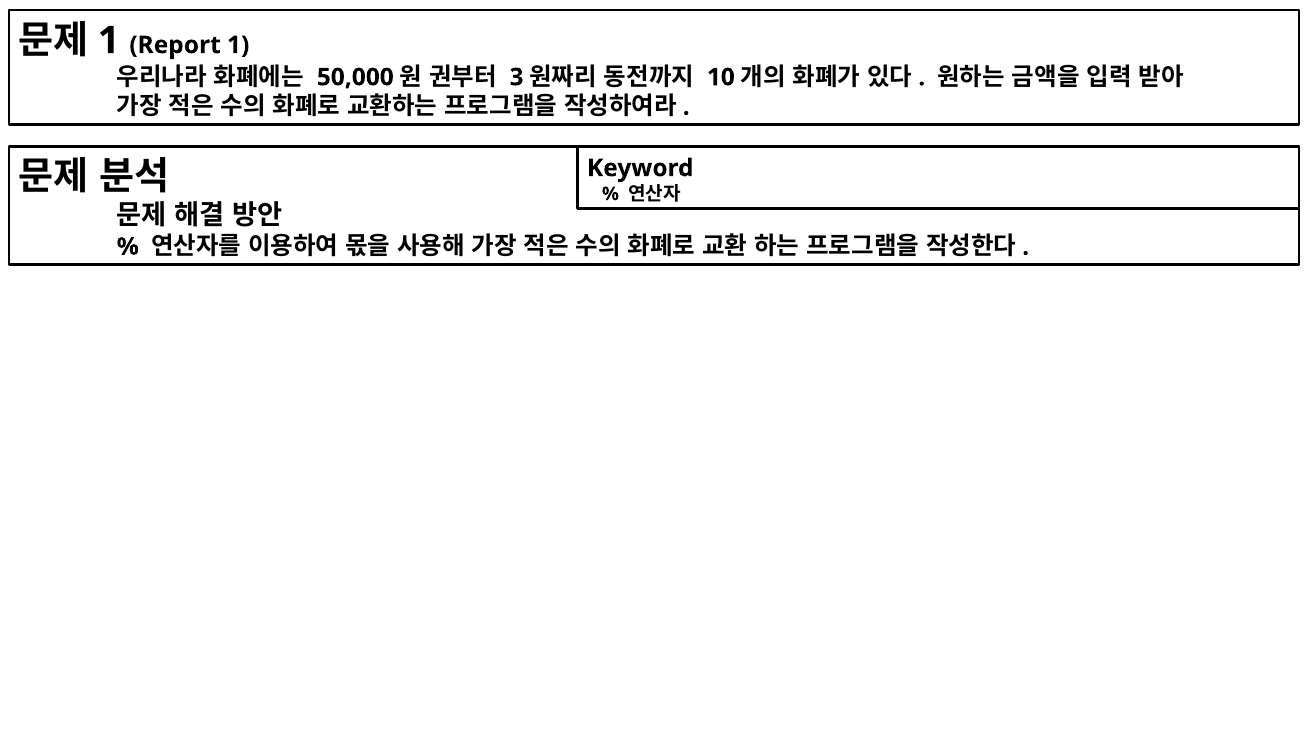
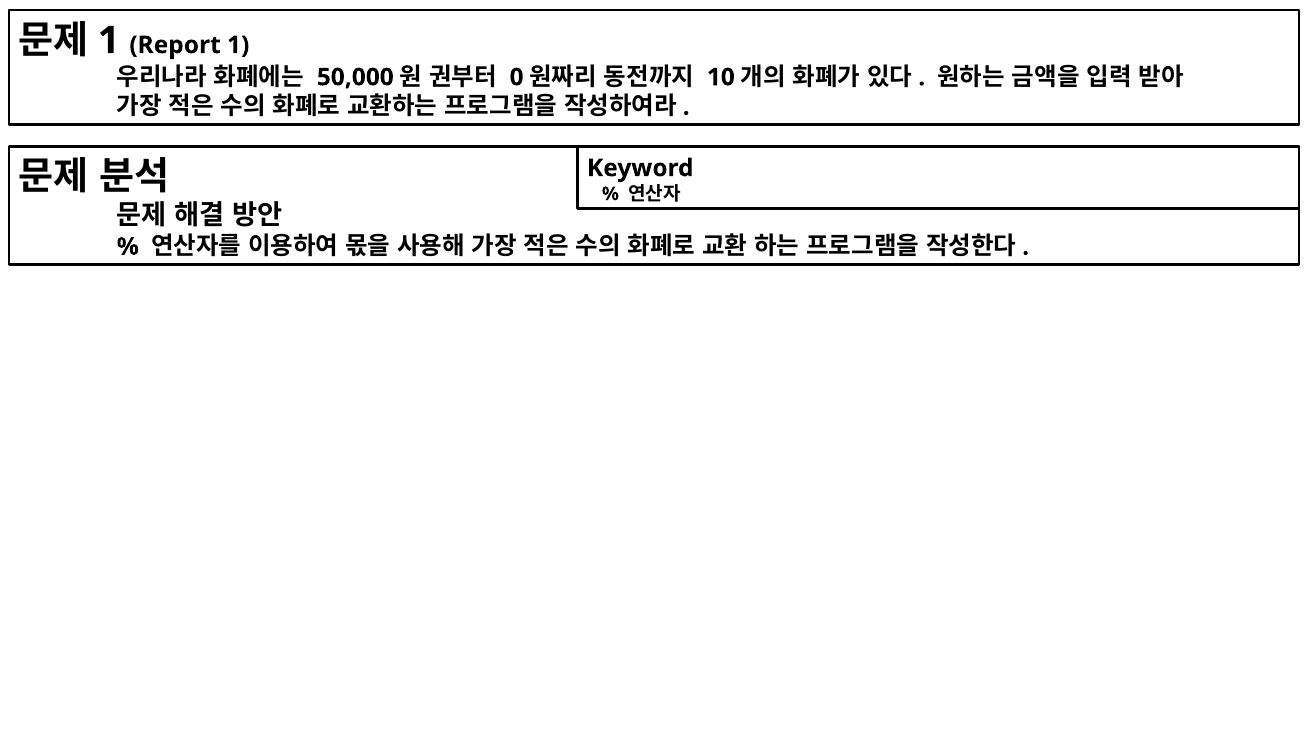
3: 3 -> 0
